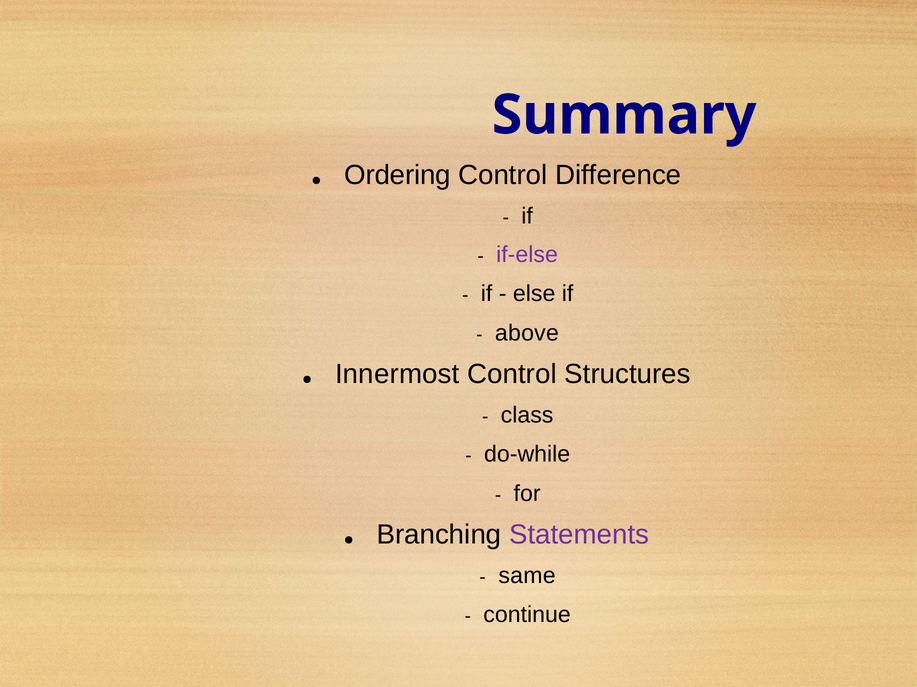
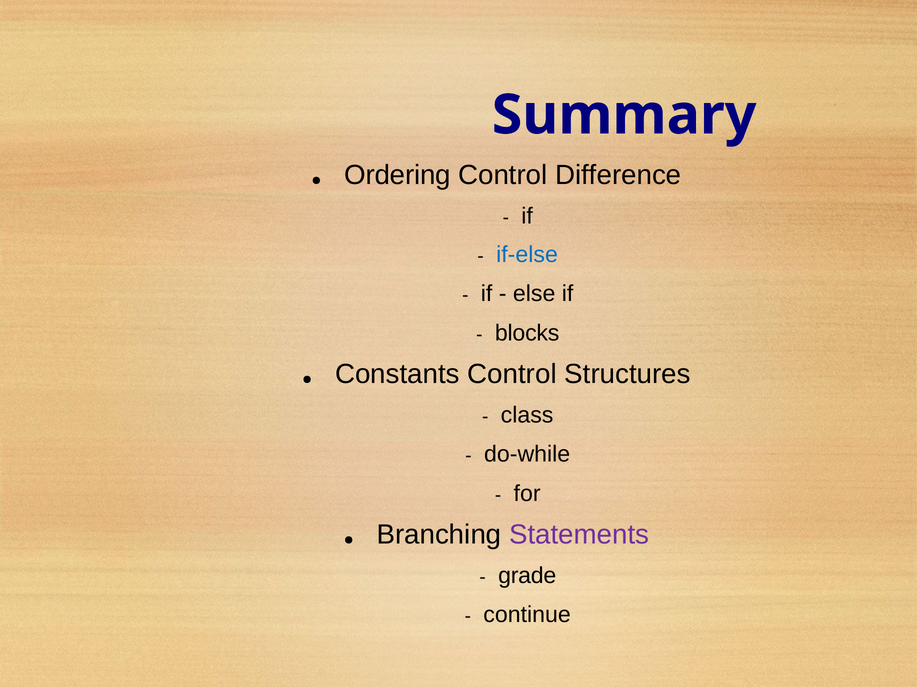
if-else colour: purple -> blue
above: above -> blocks
Innermost: Innermost -> Constants
same: same -> grade
